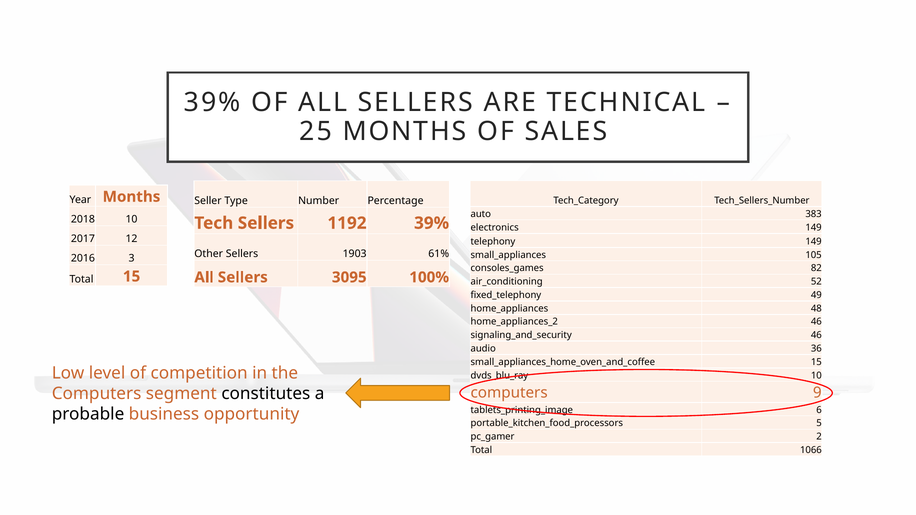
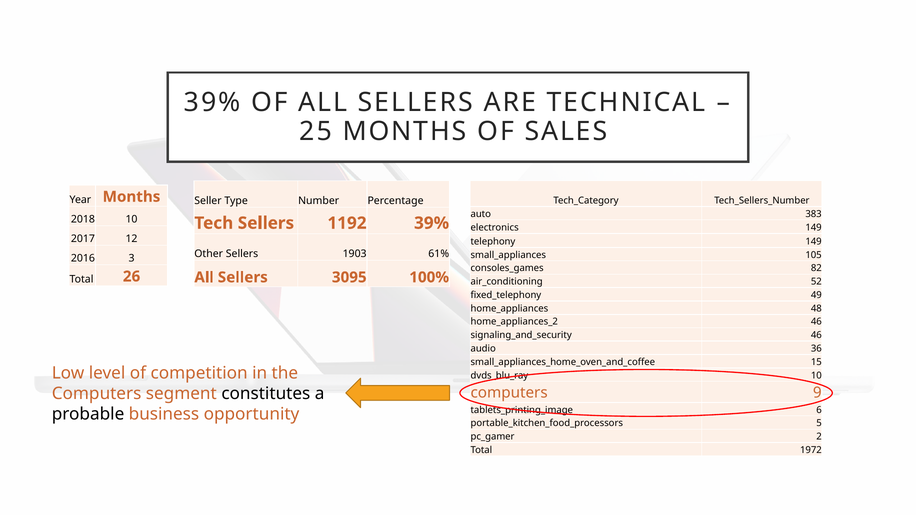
Total 15: 15 -> 26
1066: 1066 -> 1972
